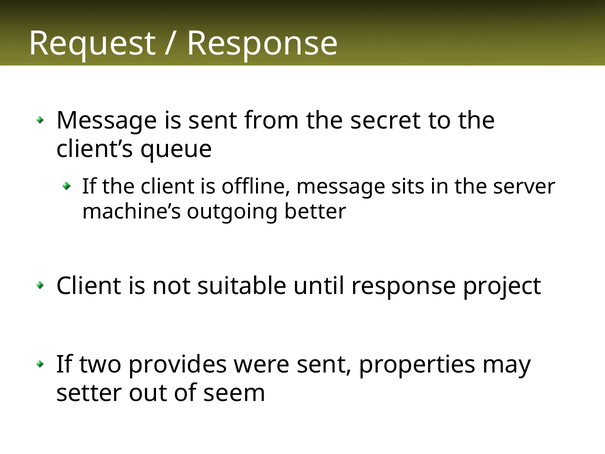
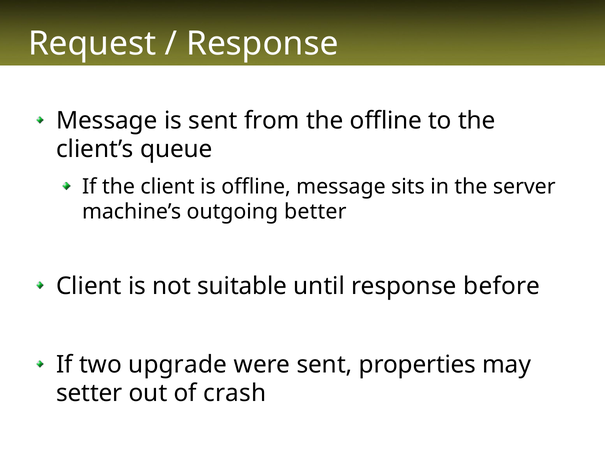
the secret: secret -> offline
project: project -> before
provides: provides -> upgrade
seem: seem -> crash
